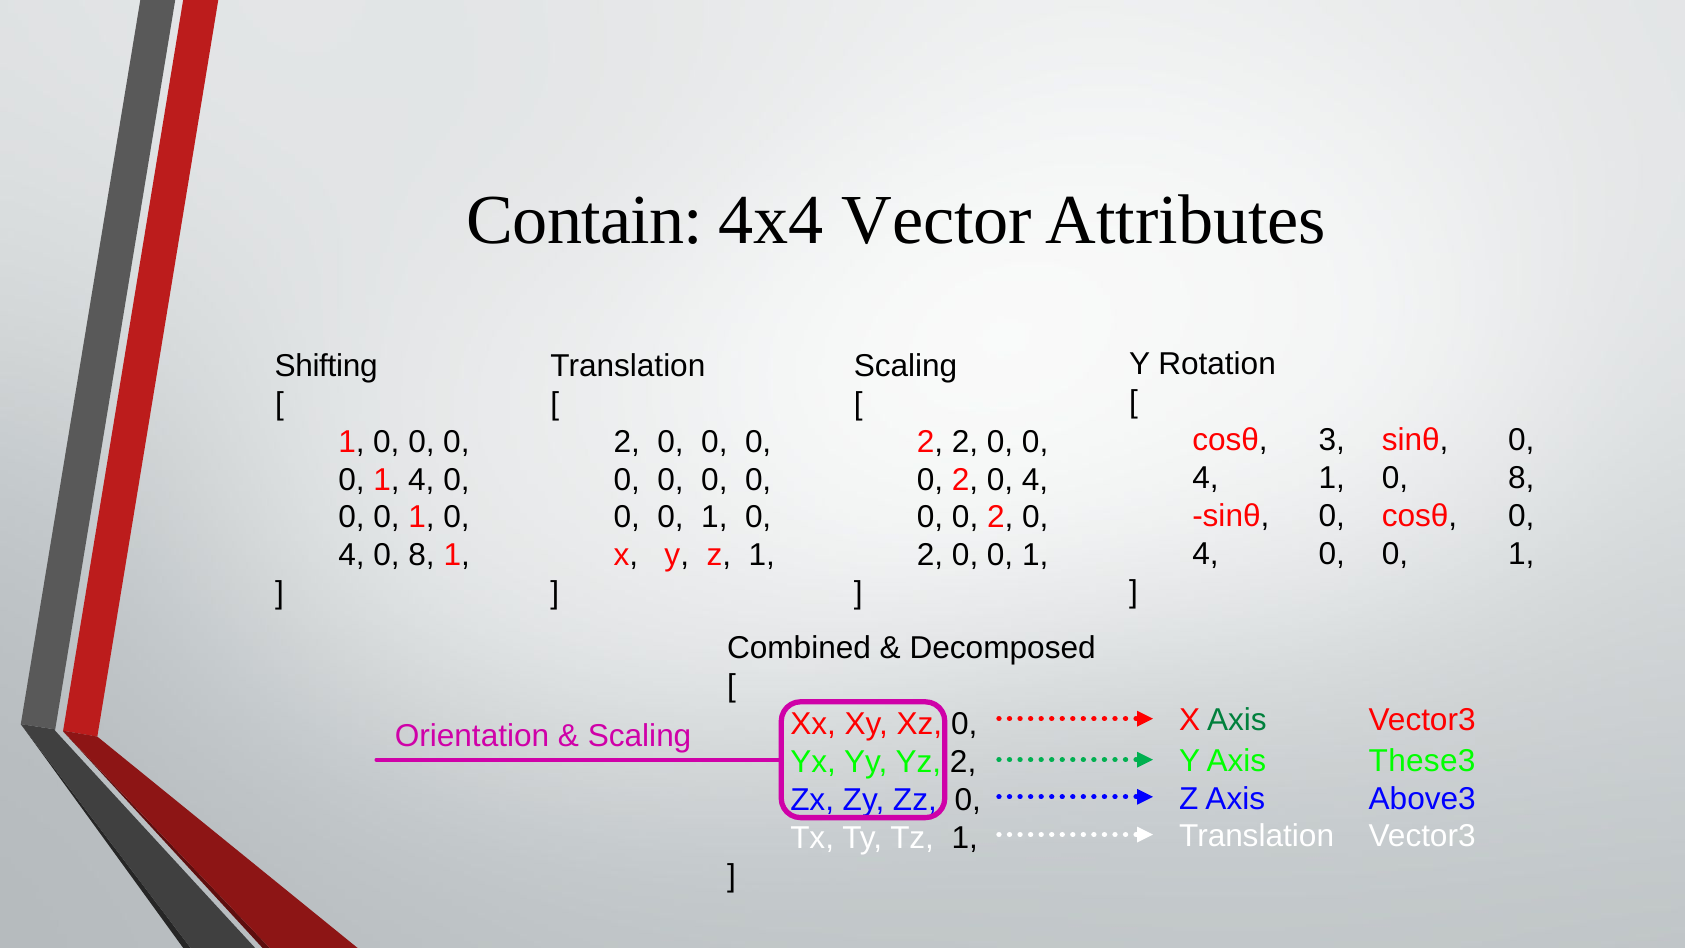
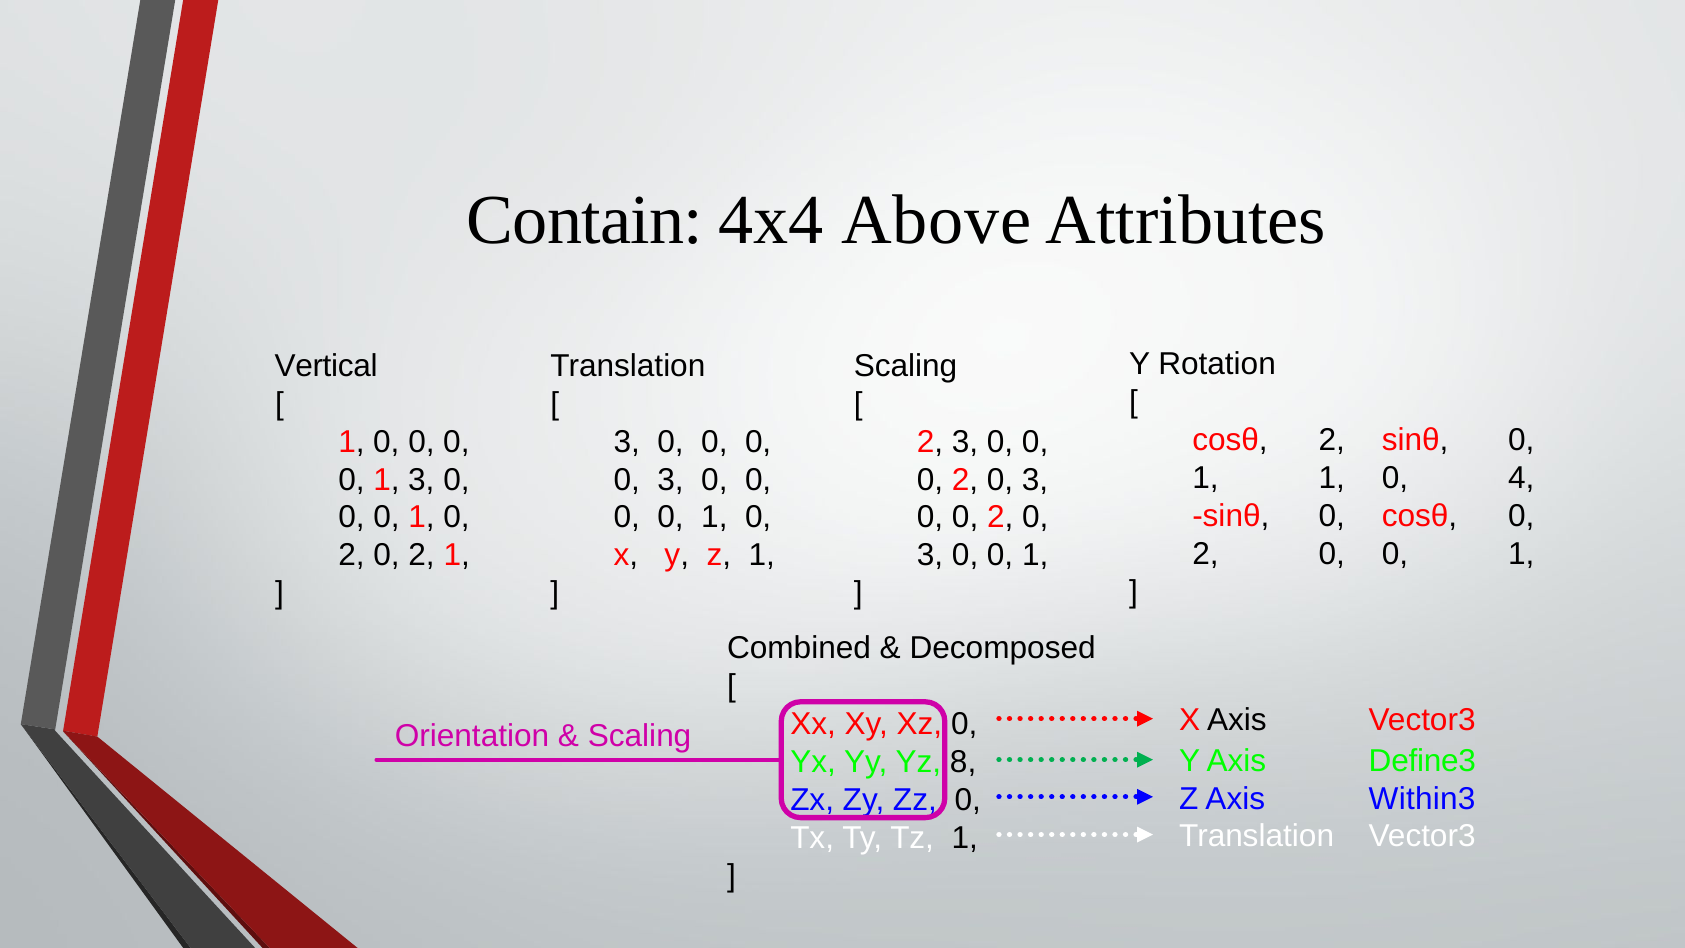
Vector: Vector -> Above
Shifting: Shifting -> Vertical
cosθ 3: 3 -> 2
2 at (627, 442): 2 -> 3
2 2: 2 -> 3
4 at (1205, 478): 4 -> 1
1 0 8: 8 -> 4
1 4: 4 -> 3
0 at (671, 480): 0 -> 3
4 at (1035, 480): 4 -> 3
4 at (1205, 554): 4 -> 2
4 at (351, 555): 4 -> 2
8 at (422, 555): 8 -> 2
2 at (930, 555): 2 -> 3
Axis at (1237, 720) colour: green -> black
These3: These3 -> Define3
Yz 2: 2 -> 8
Above3: Above3 -> Within3
